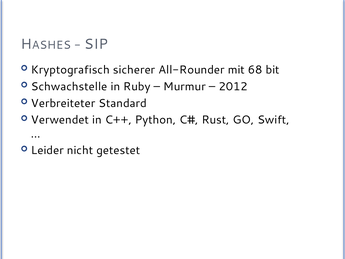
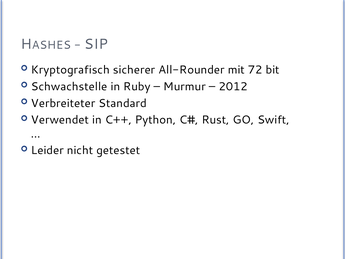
68: 68 -> 72
